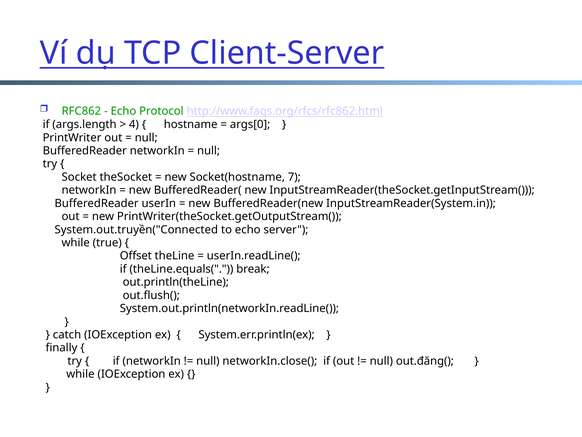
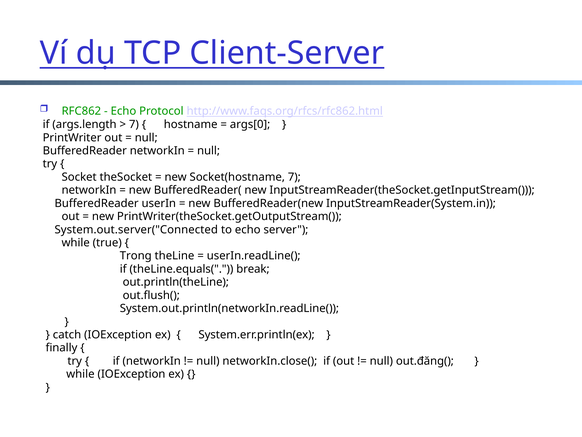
4 at (134, 124): 4 -> 7
System.out.truyền("Connected: System.out.truyền("Connected -> System.out.server("Connected
Offset: Offset -> Trong
